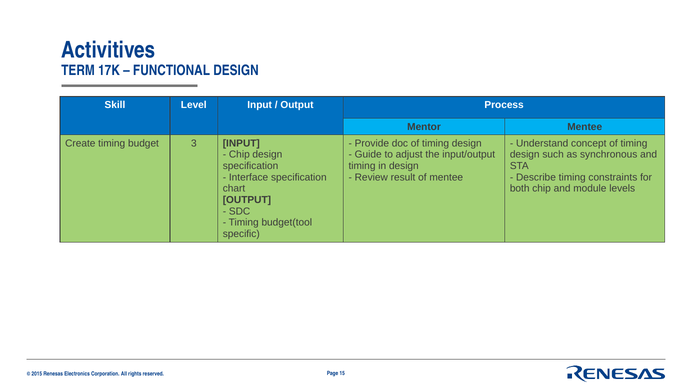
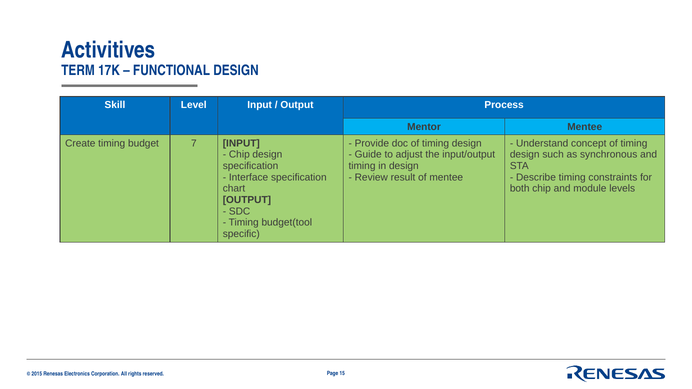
3: 3 -> 7
